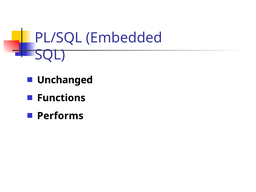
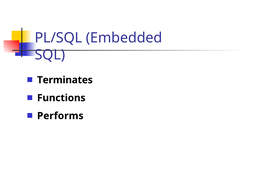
Unchanged: Unchanged -> Terminates
